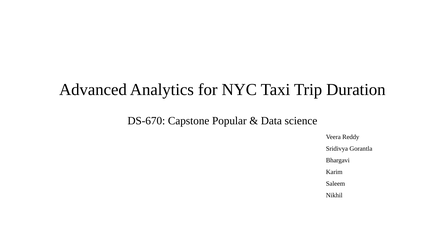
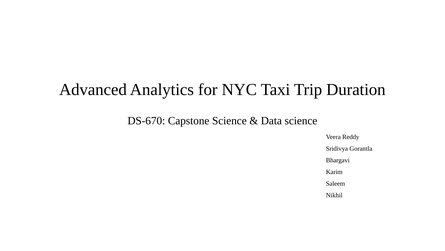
Capstone Popular: Popular -> Science
